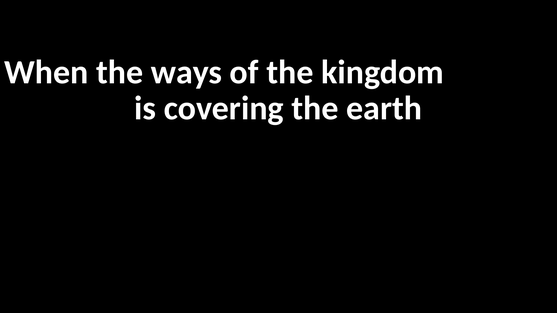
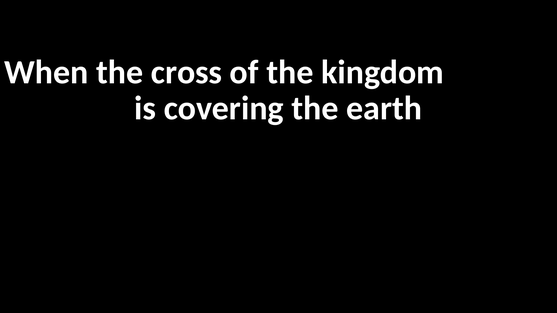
ways: ways -> cross
